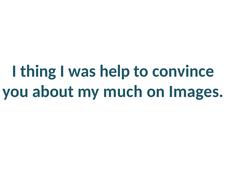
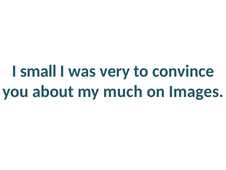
thing: thing -> small
help: help -> very
